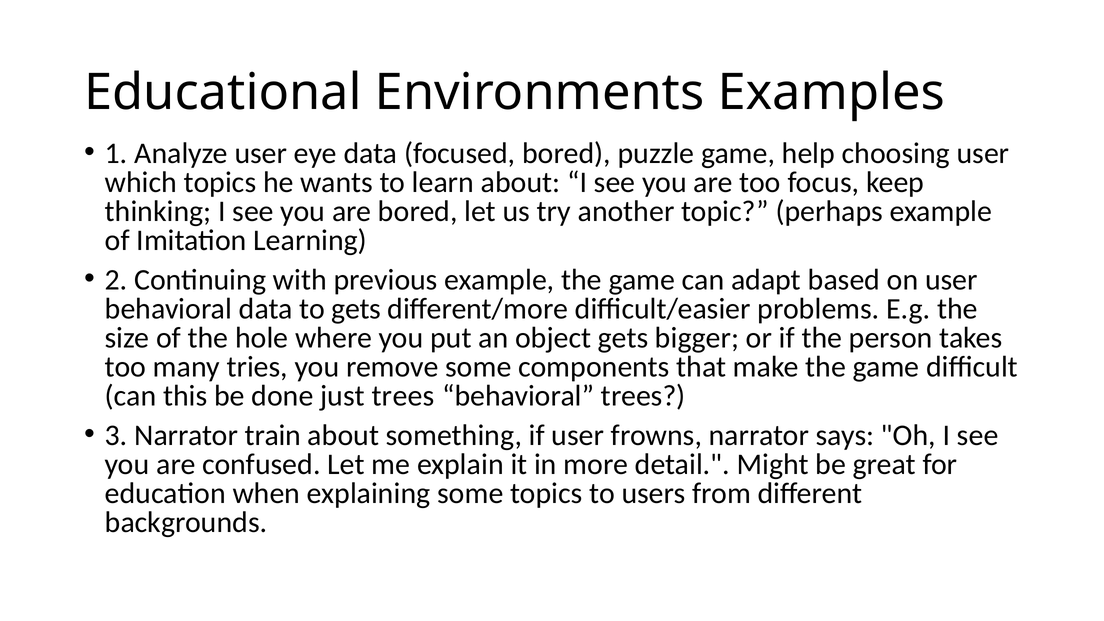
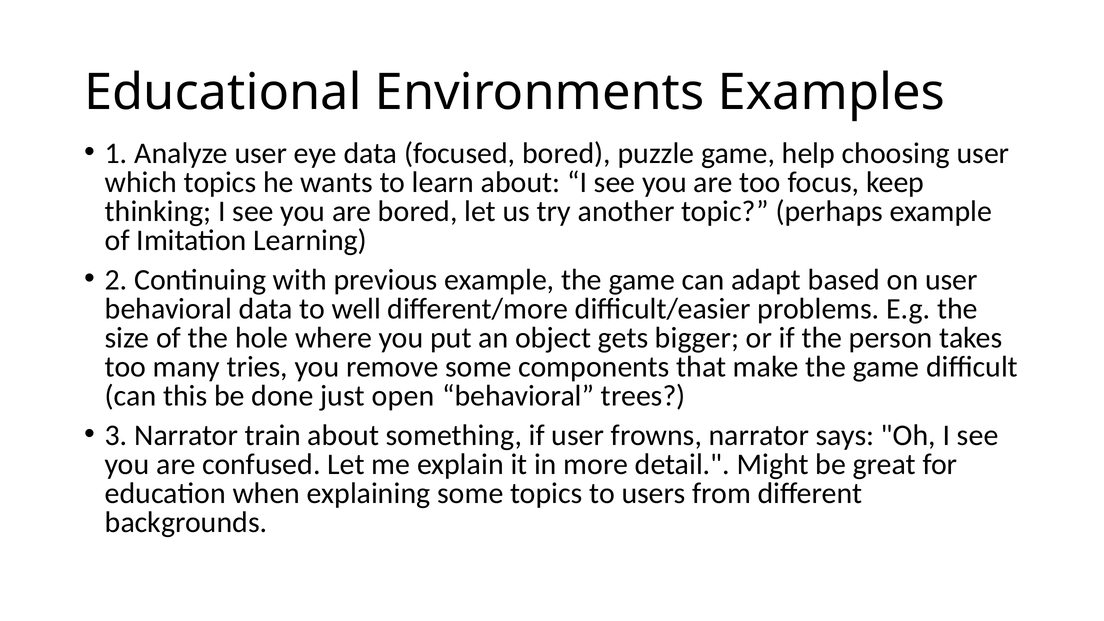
to gets: gets -> well
just trees: trees -> open
